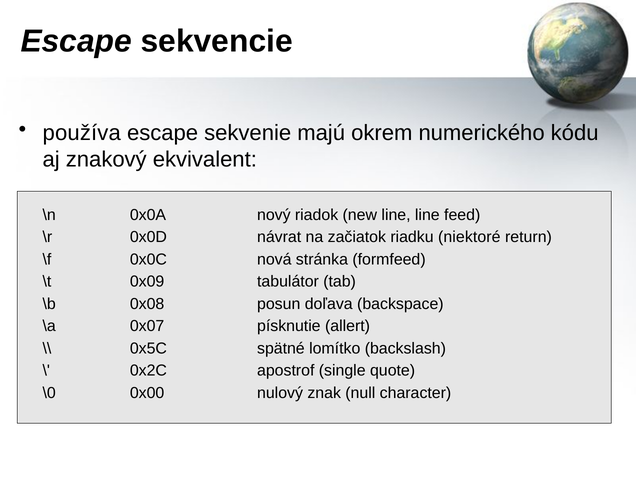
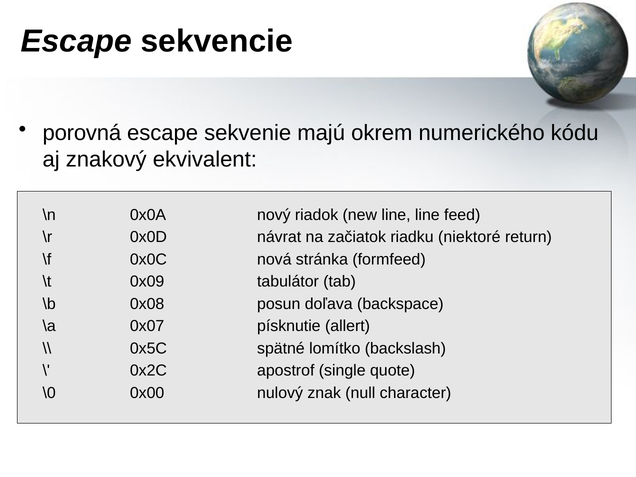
používa: používa -> porovná
